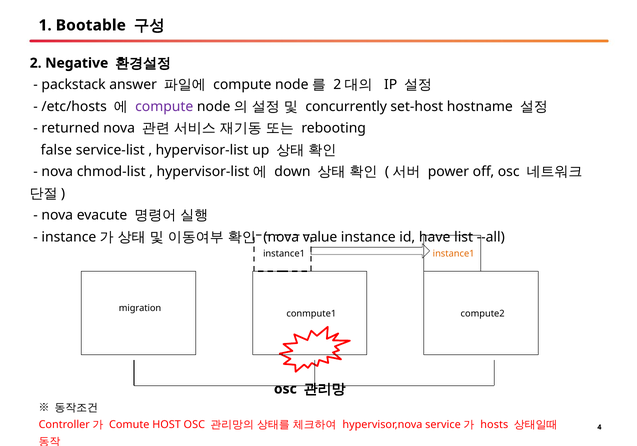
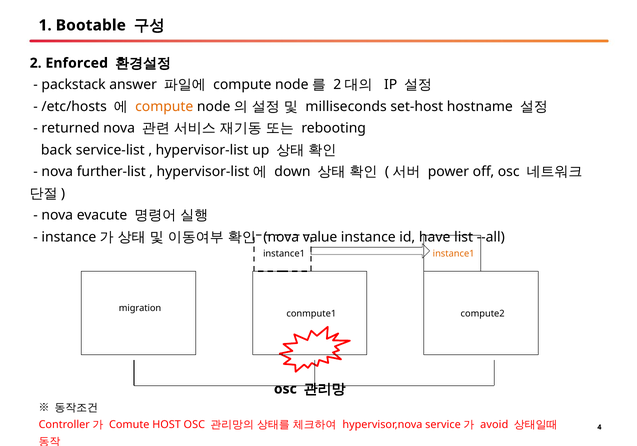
Negative: Negative -> Enforced
compute at (164, 107) colour: purple -> orange
concurrently: concurrently -> milliseconds
false: false -> back
chmod-list: chmod-list -> further-list
hosts: hosts -> avoid
